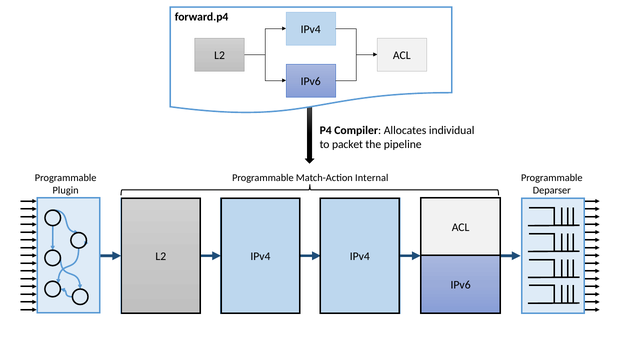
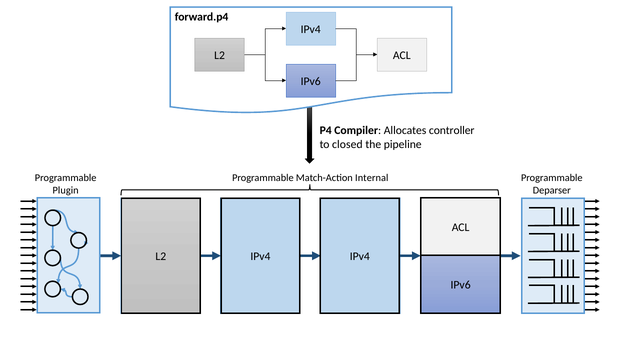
individual: individual -> controller
packet: packet -> closed
